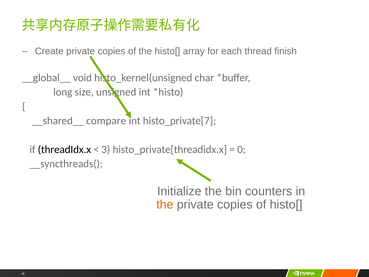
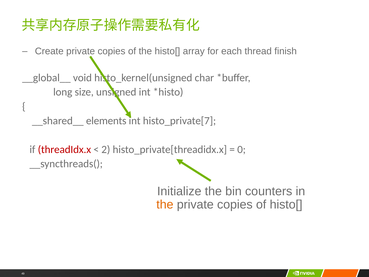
compare: compare -> elements
threadIdx.x colour: black -> red
3: 3 -> 2
